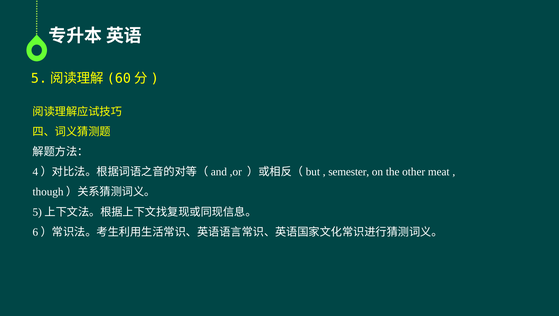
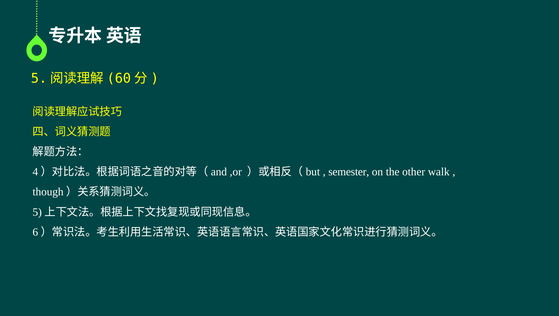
meat: meat -> walk
